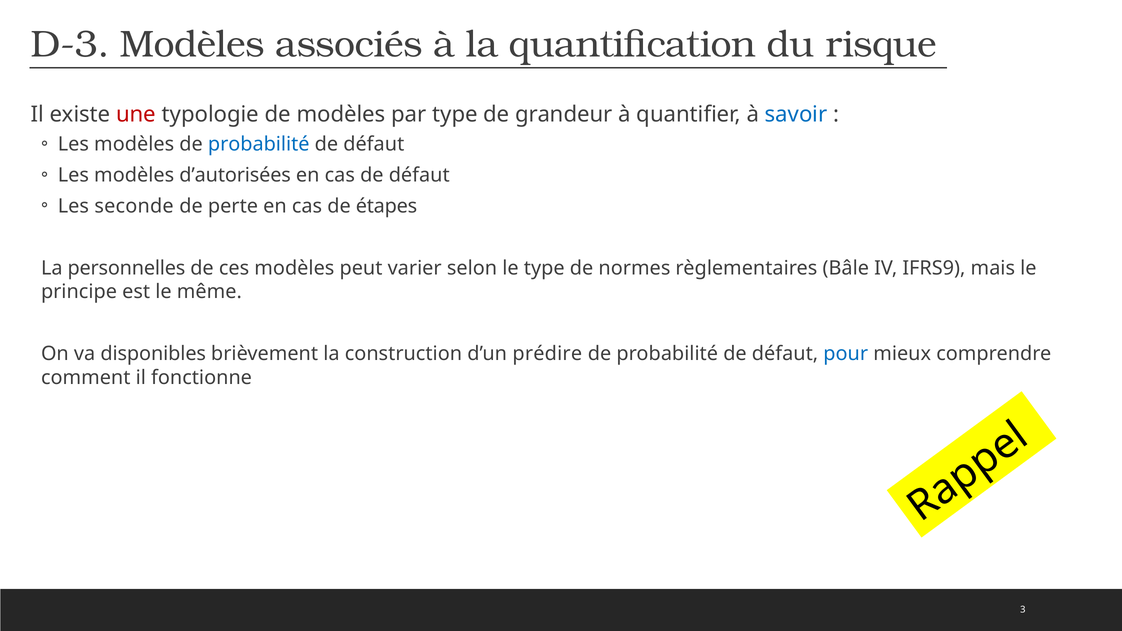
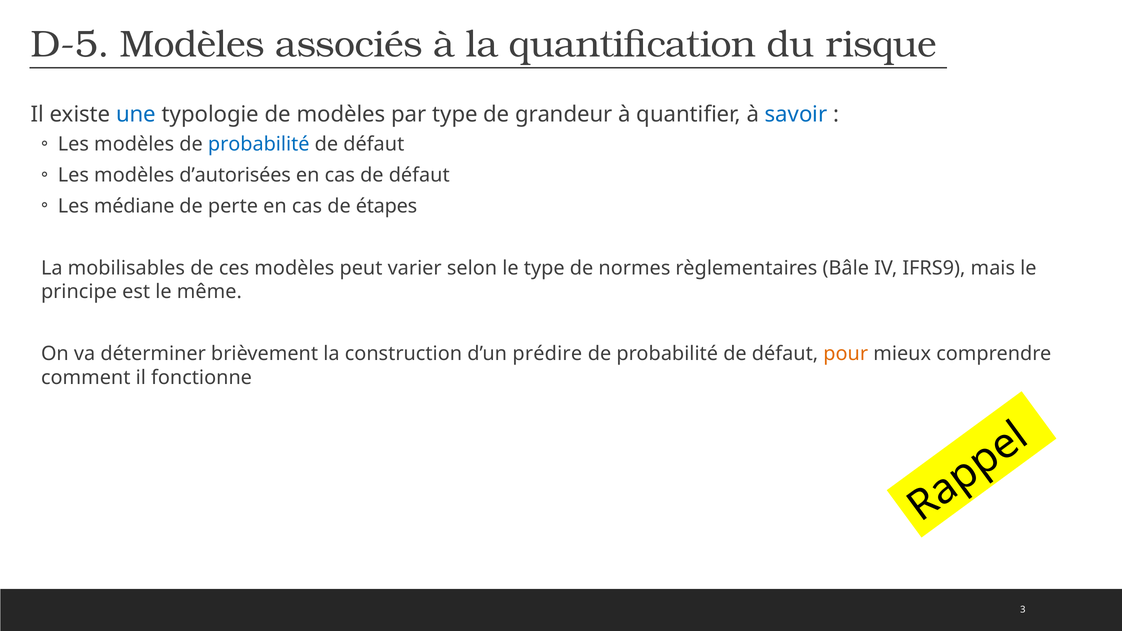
D-3: D-3 -> D-5
une colour: red -> blue
seconde: seconde -> médiane
personnelles: personnelles -> mobilisables
disponibles: disponibles -> déterminer
pour colour: blue -> orange
